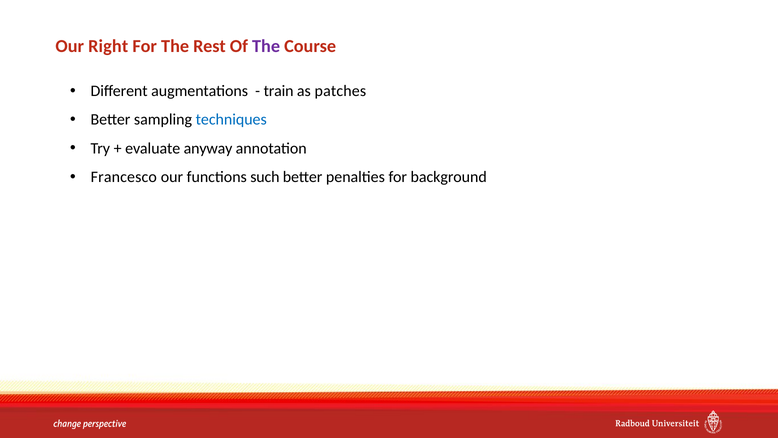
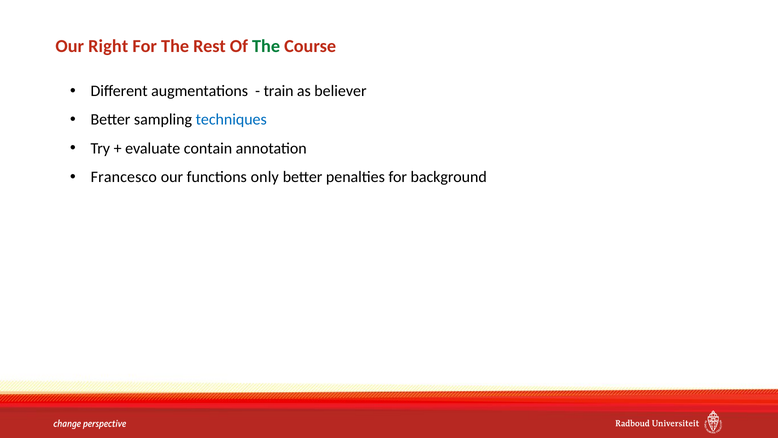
The at (266, 46) colour: purple -> green
patches: patches -> believer
anyway: anyway -> contain
such: such -> only
